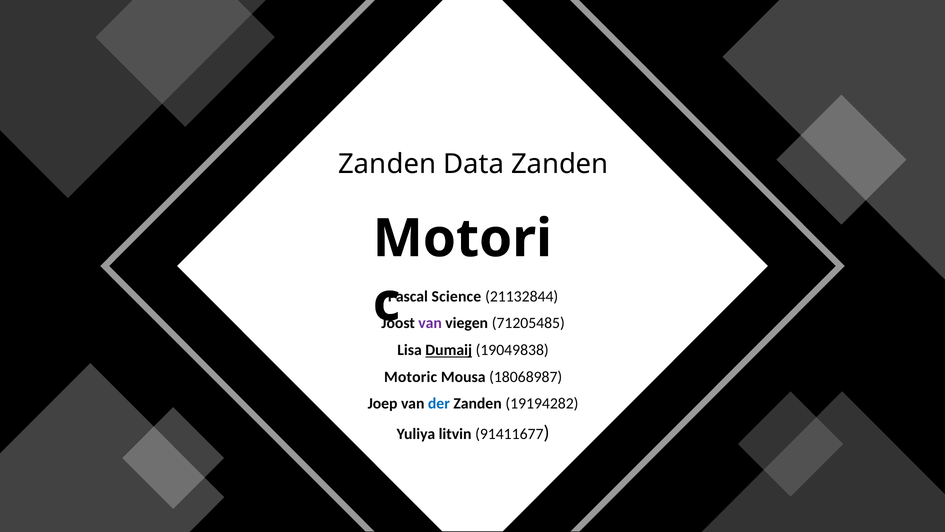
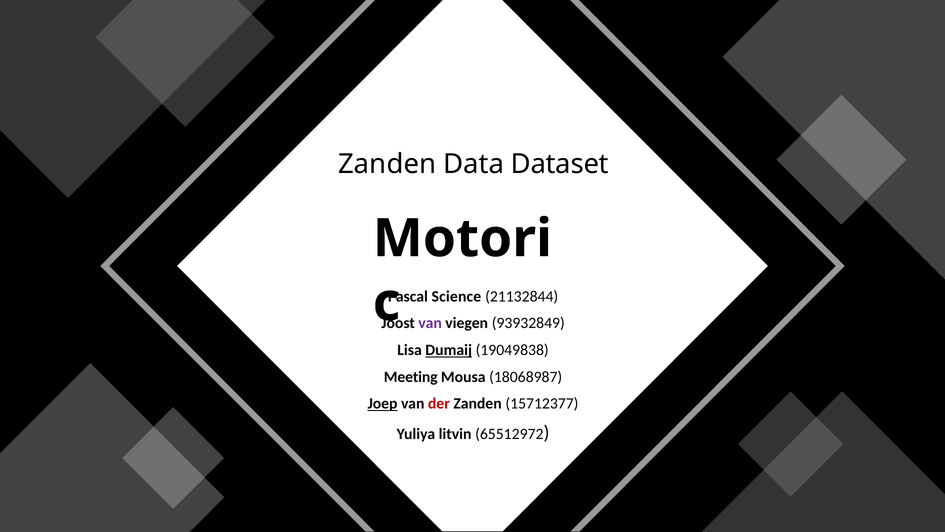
Data Zanden: Zanden -> Dataset
71205485: 71205485 -> 93932849
Motoric: Motoric -> Meeting
Joep underline: none -> present
der colour: blue -> red
19194282: 19194282 -> 15712377
91411677: 91411677 -> 65512972
